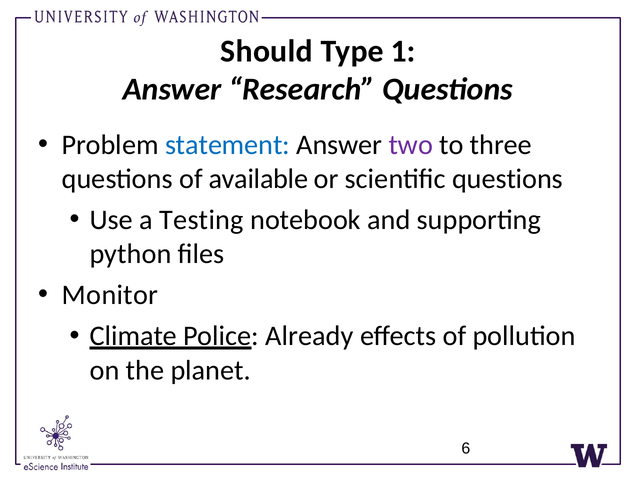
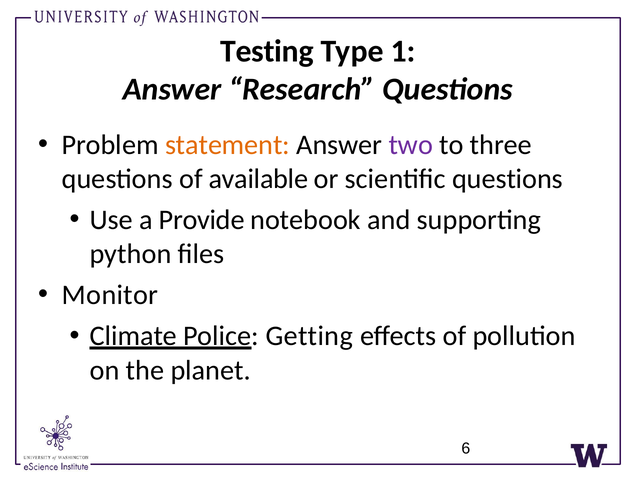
Should: Should -> Testing
statement colour: blue -> orange
Testing: Testing -> Provide
Already: Already -> Getting
